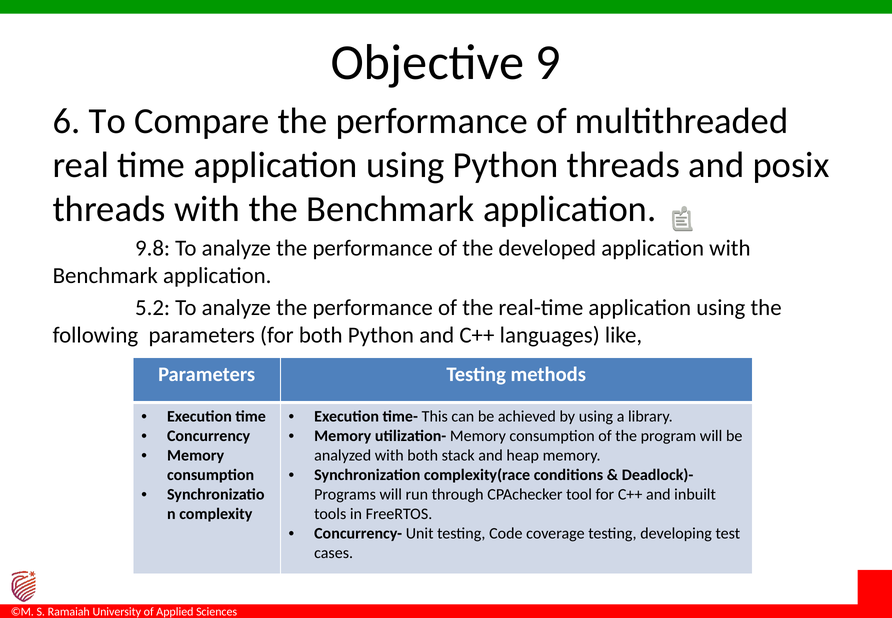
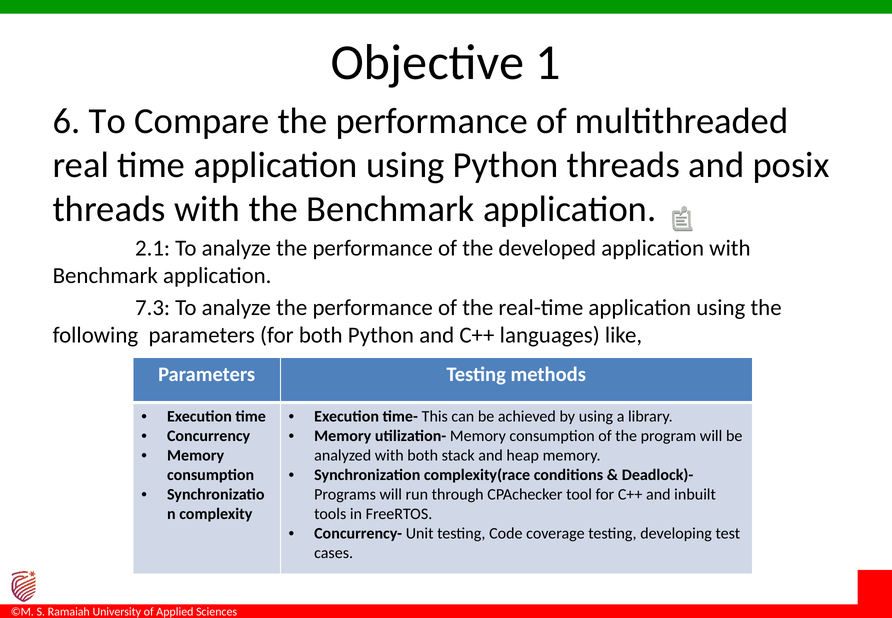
9: 9 -> 1
9.8: 9.8 -> 2.1
5.2: 5.2 -> 7.3
